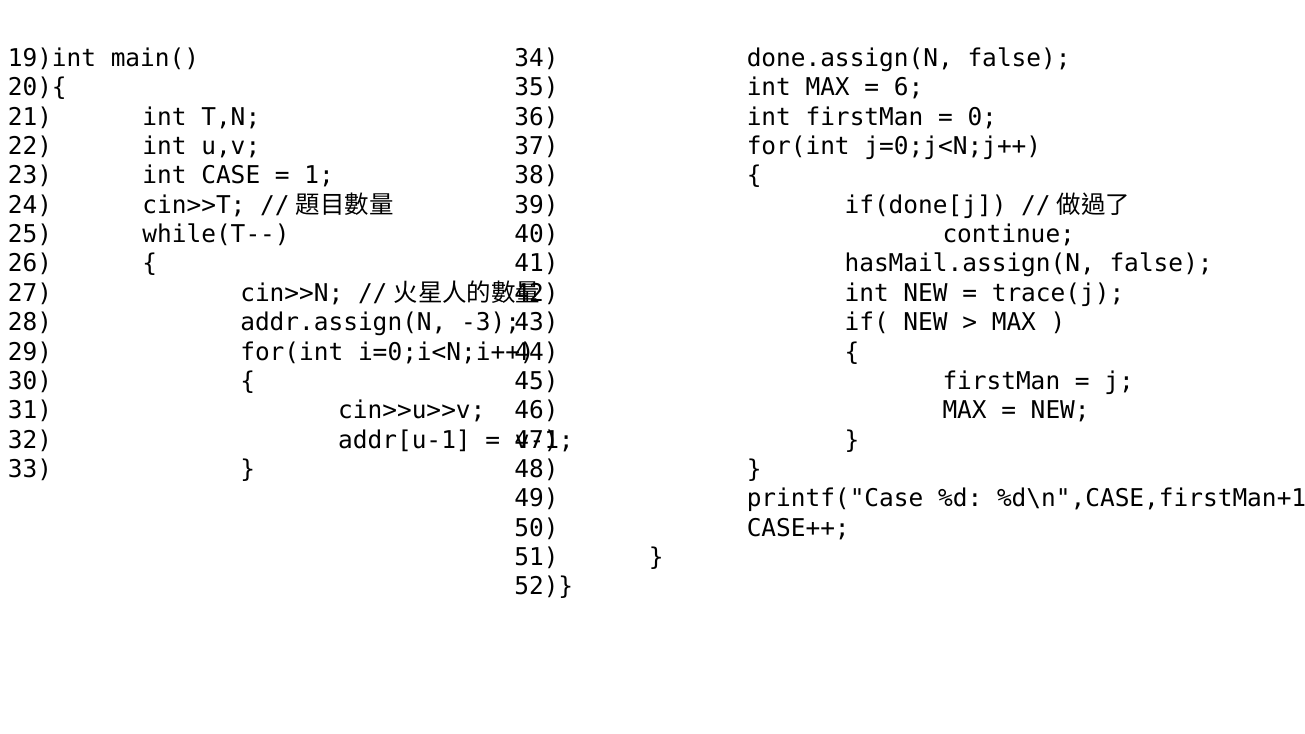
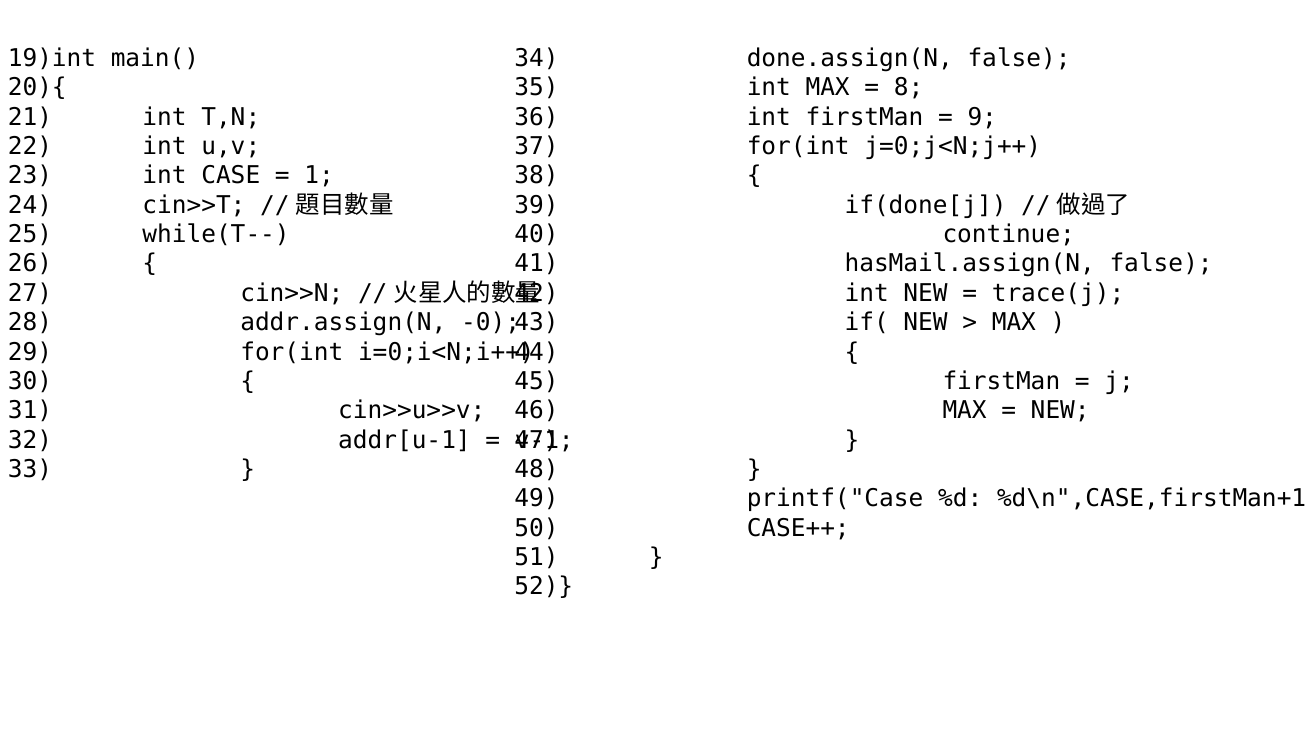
6: 6 -> 8
0: 0 -> 9
-3: -3 -> -0
